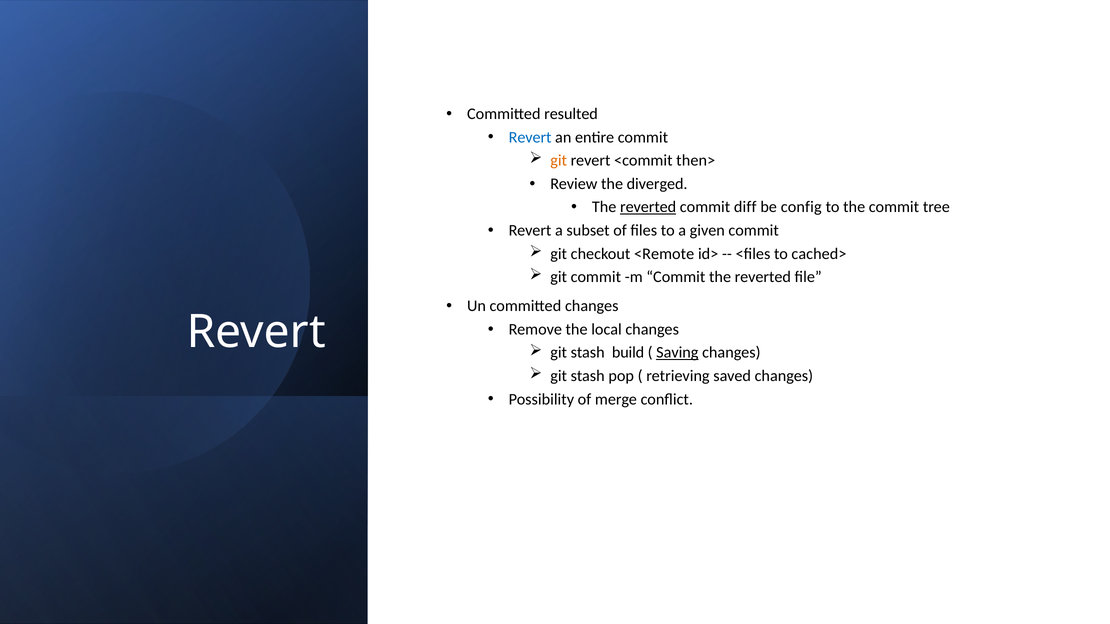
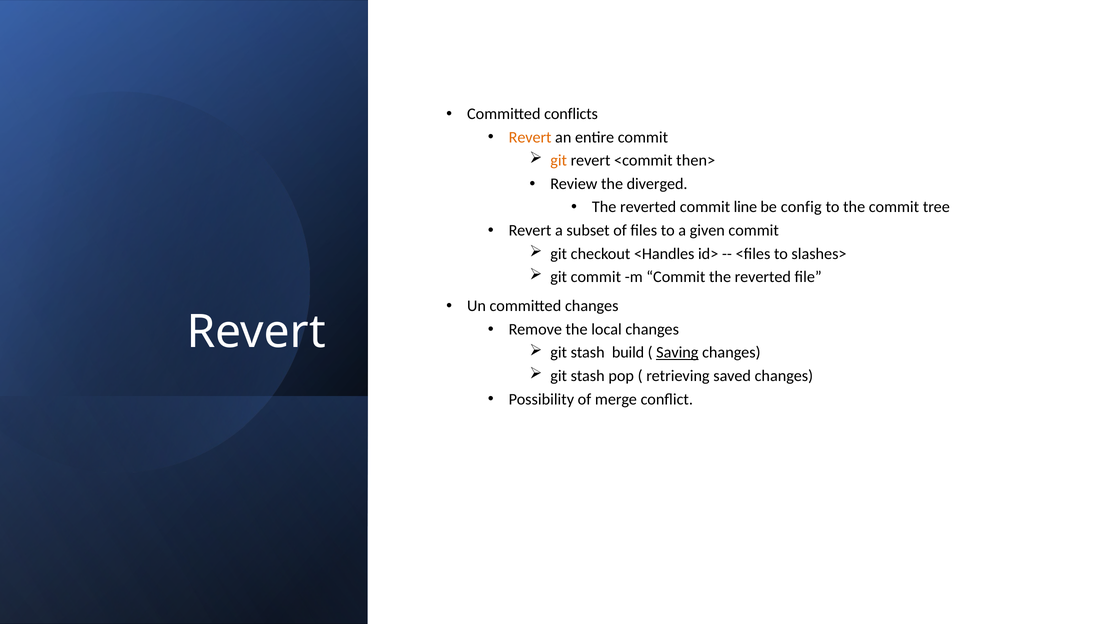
resulted: resulted -> conflicts
Revert at (530, 137) colour: blue -> orange
reverted at (648, 207) underline: present -> none
diff: diff -> line
<Remote: <Remote -> <Handles
cached>: cached> -> slashes>
